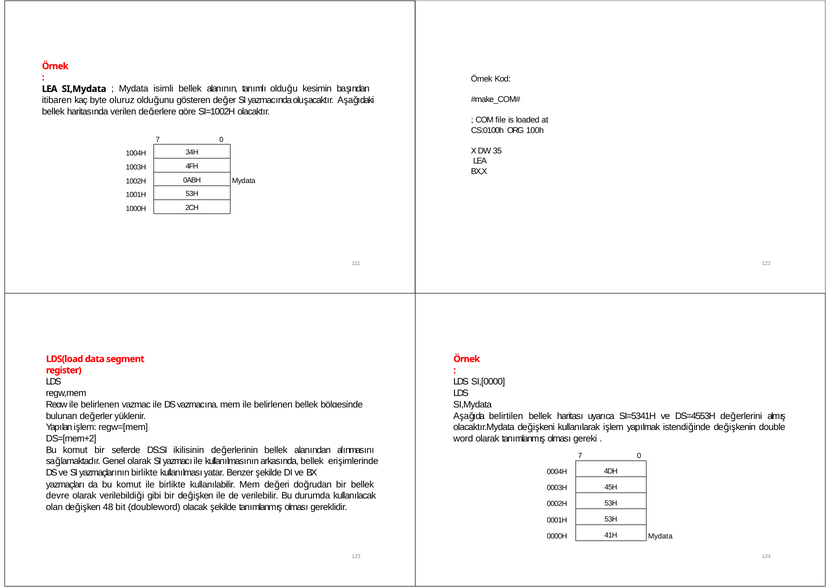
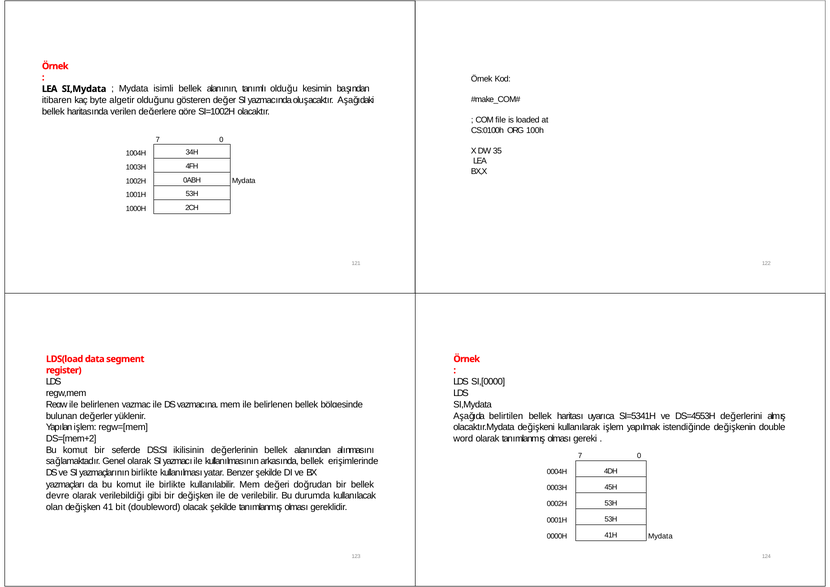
oluruz: oluruz -> algetir
48: 48 -> 41
